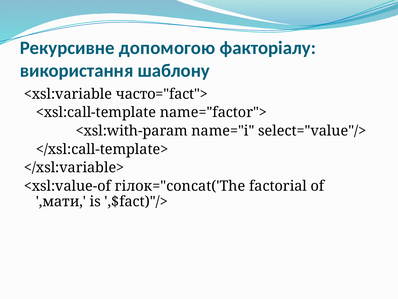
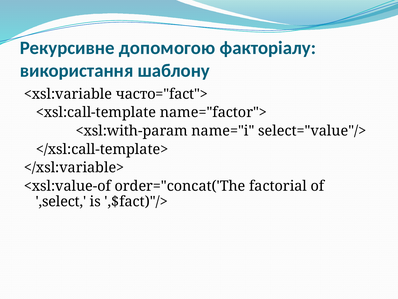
гілок="concat('The: гілок="concat('The -> order="concat('The
,мати: ,мати -> ,select
